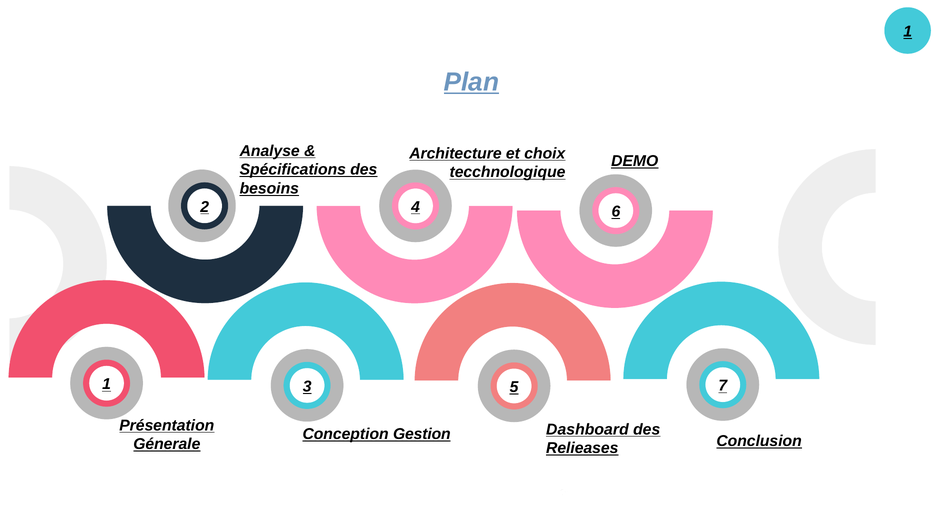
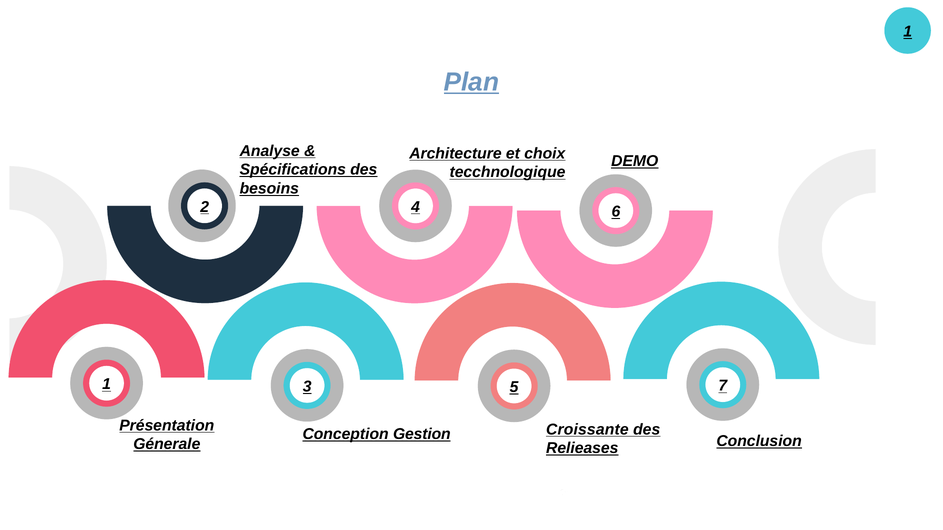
Dashboard: Dashboard -> Croissante
